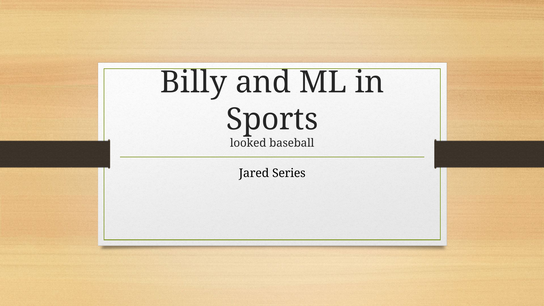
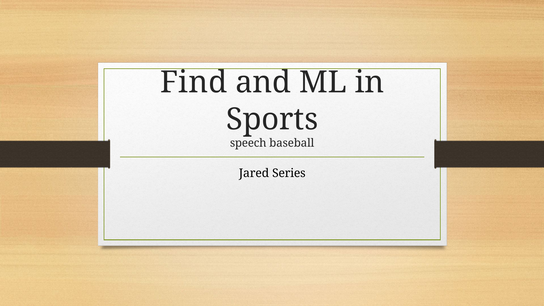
Billy: Billy -> Find
looked: looked -> speech
